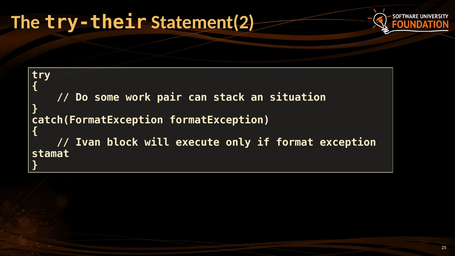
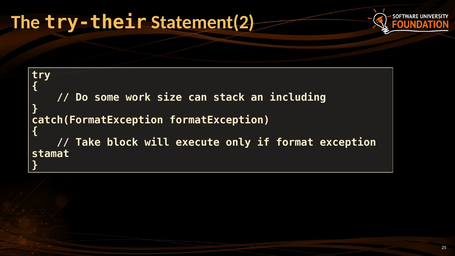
pair: pair -> size
situation: situation -> including
Ivan: Ivan -> Take
